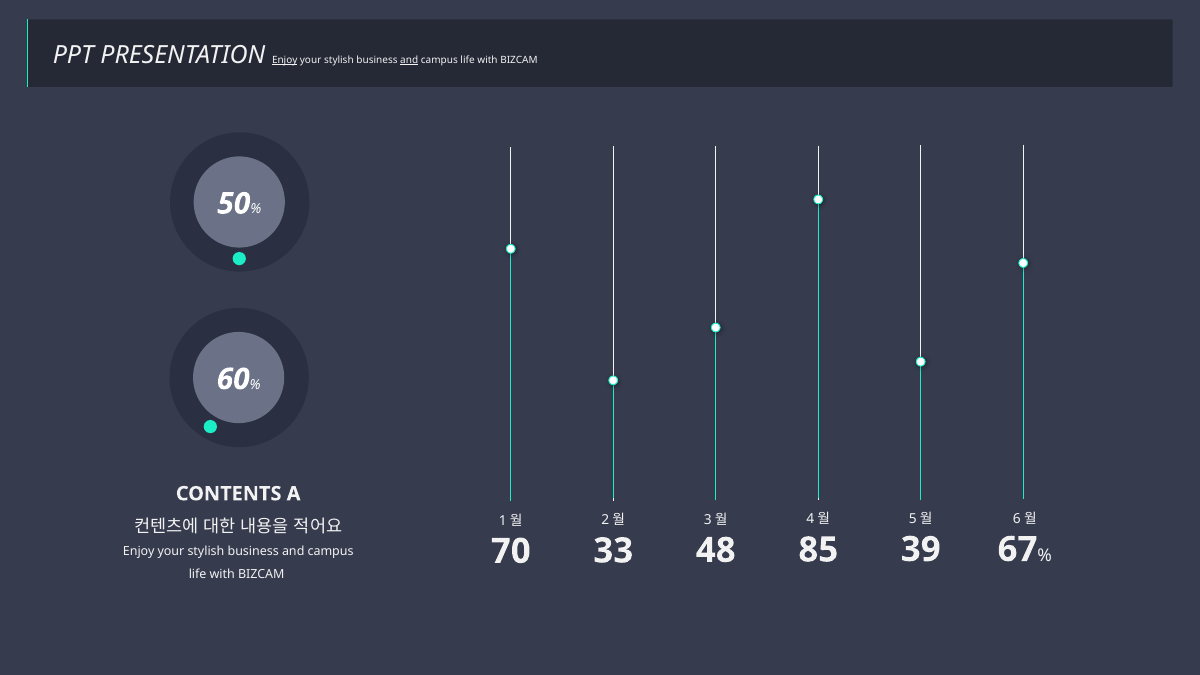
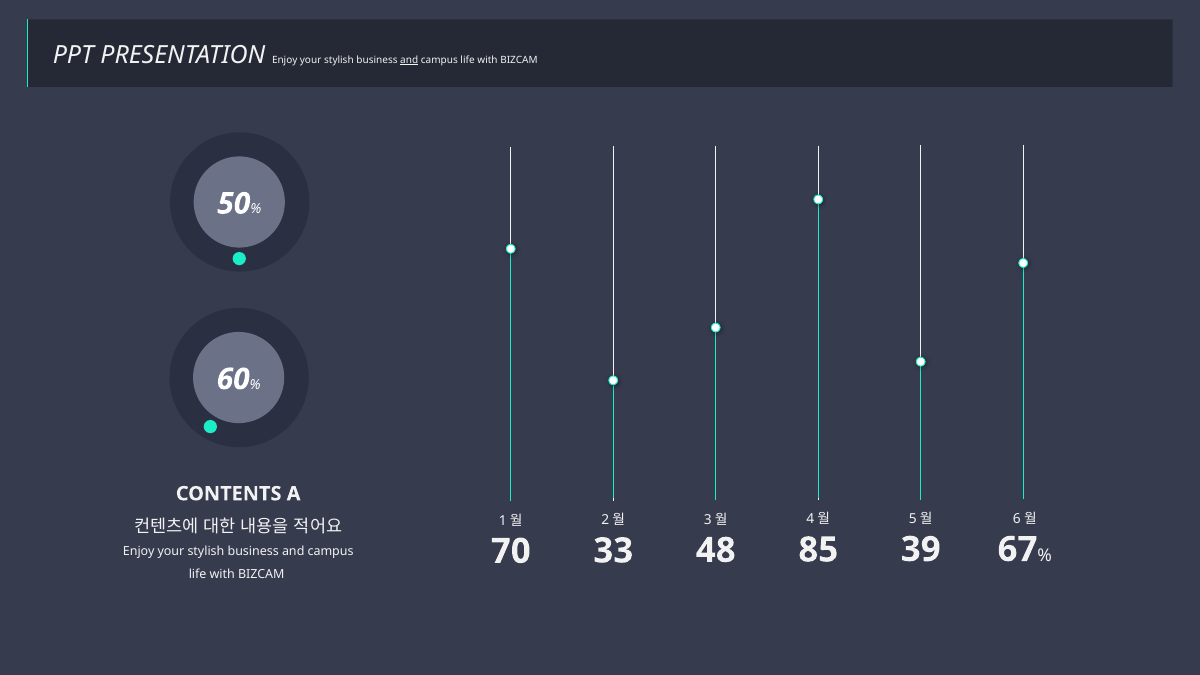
Enjoy at (285, 60) underline: present -> none
